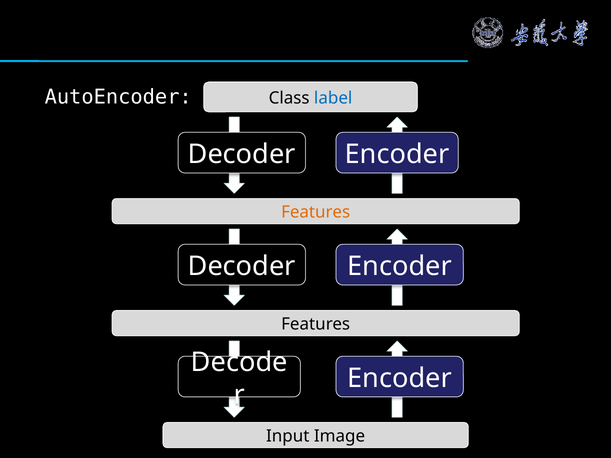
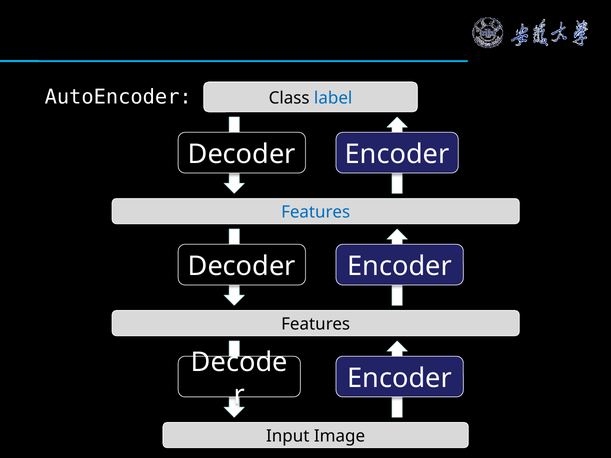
Features at (316, 212) colour: orange -> blue
